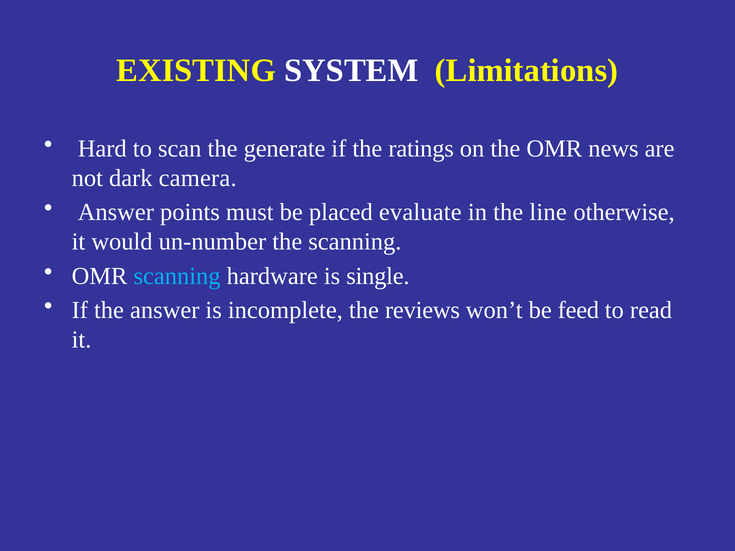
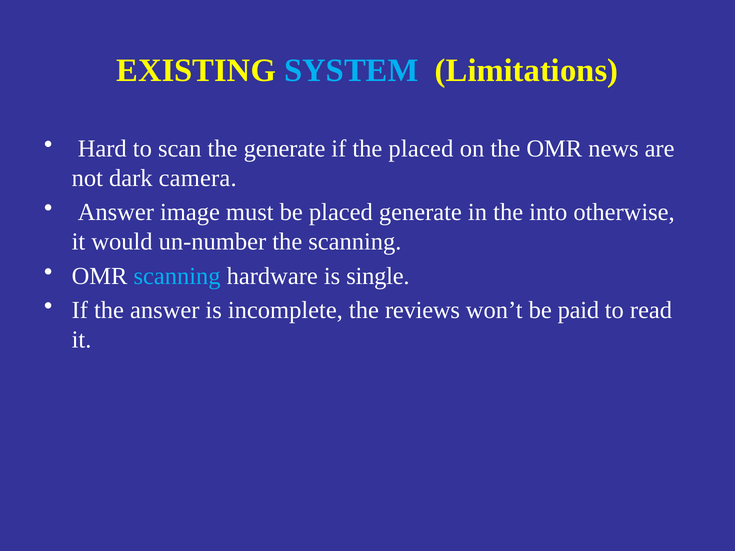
SYSTEM colour: white -> light blue
the ratings: ratings -> placed
points: points -> image
placed evaluate: evaluate -> generate
line: line -> into
feed: feed -> paid
